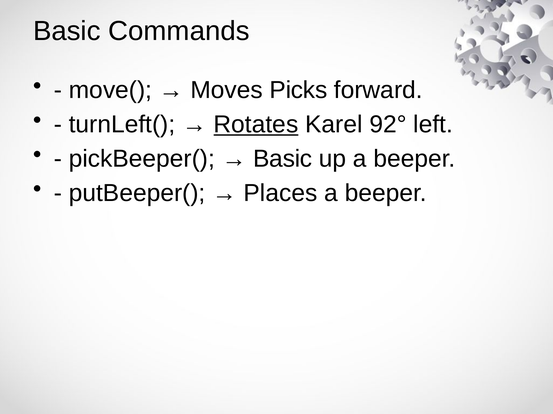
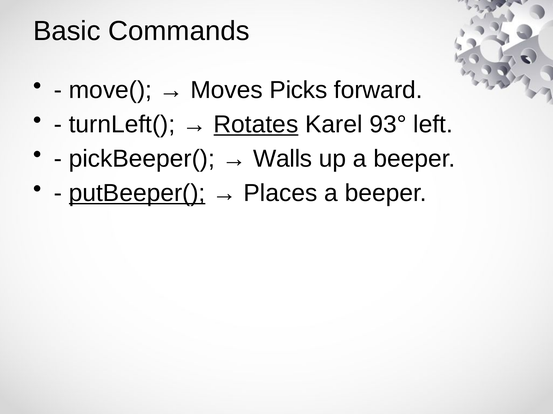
92°: 92° -> 93°
Basic at (283, 159): Basic -> Walls
putBeeper( underline: none -> present
